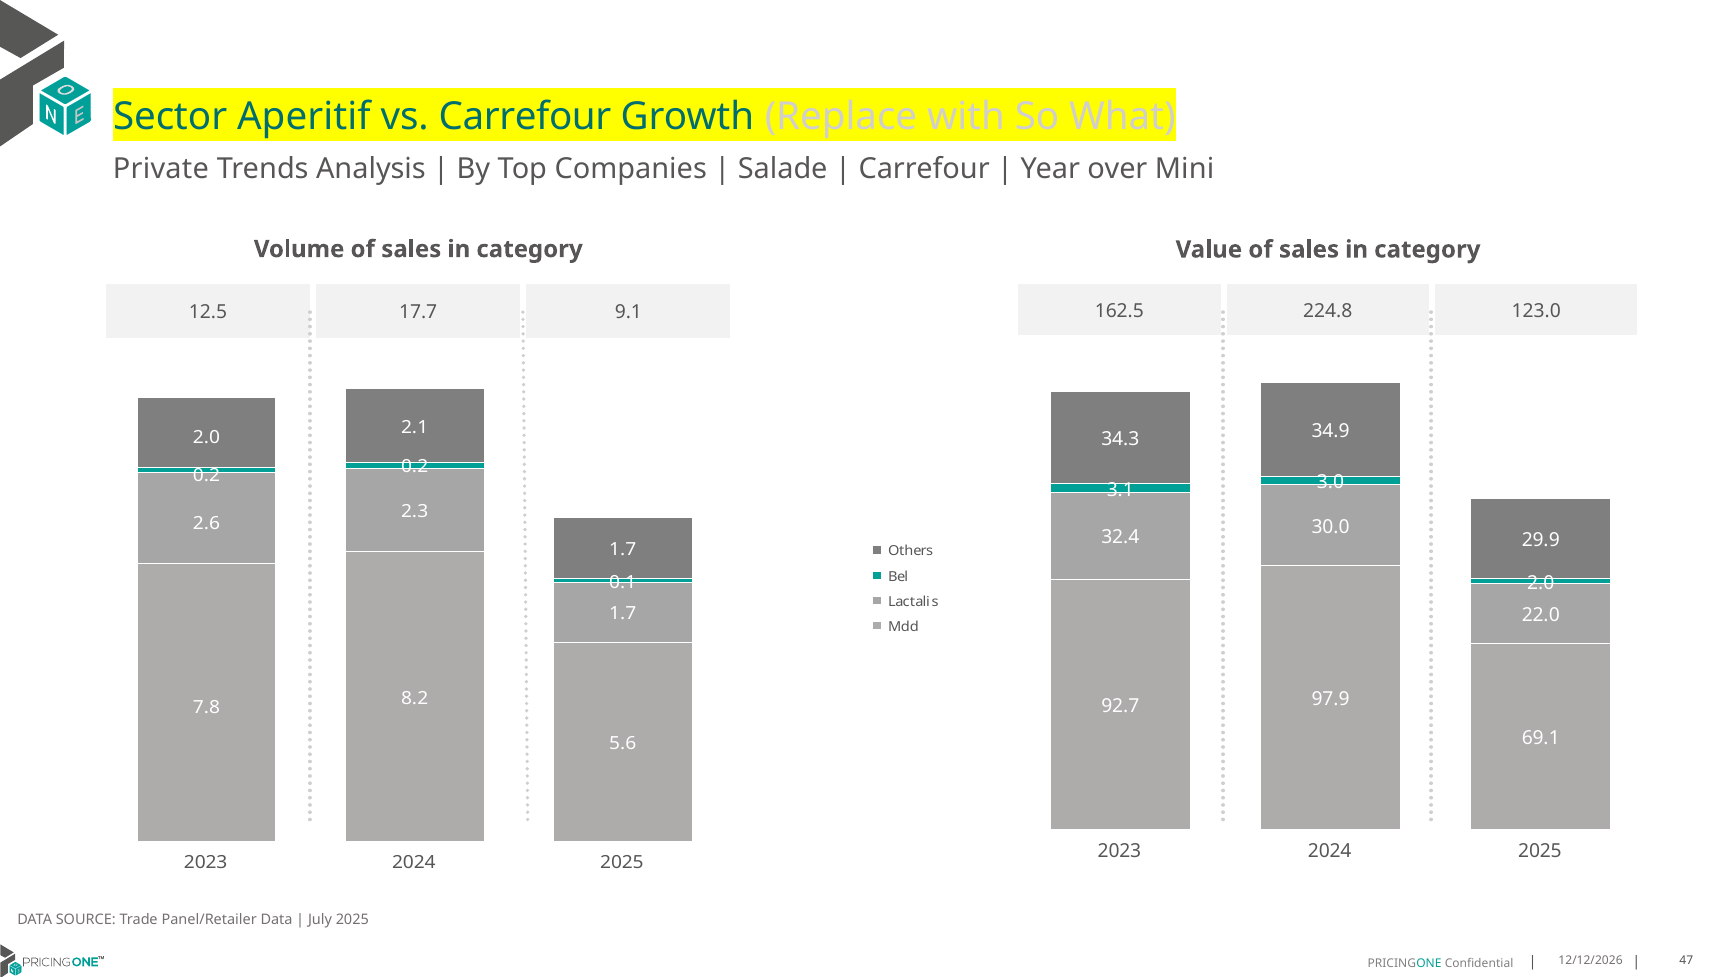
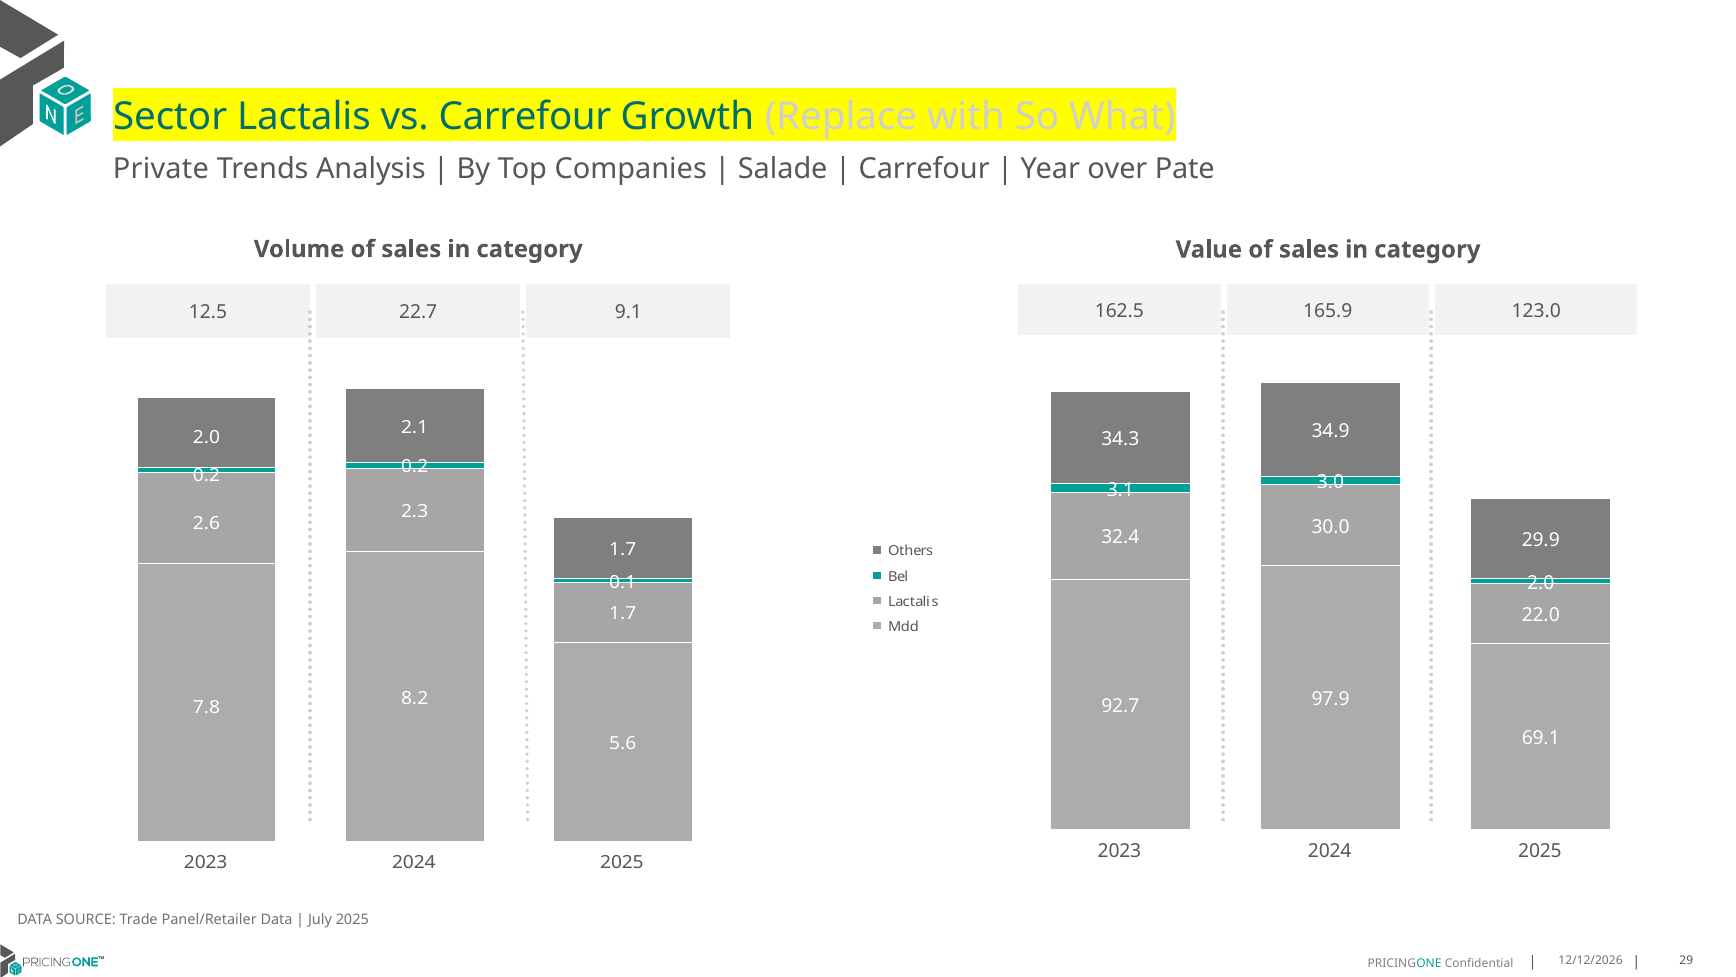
Sector Aperitif: Aperitif -> Lactalis
Mini: Mini -> Pate
224.8: 224.8 -> 165.9
17.7: 17.7 -> 22.7
47: 47 -> 29
